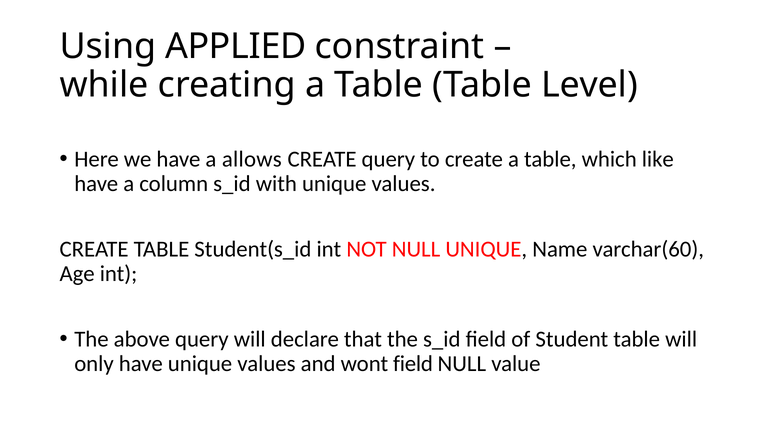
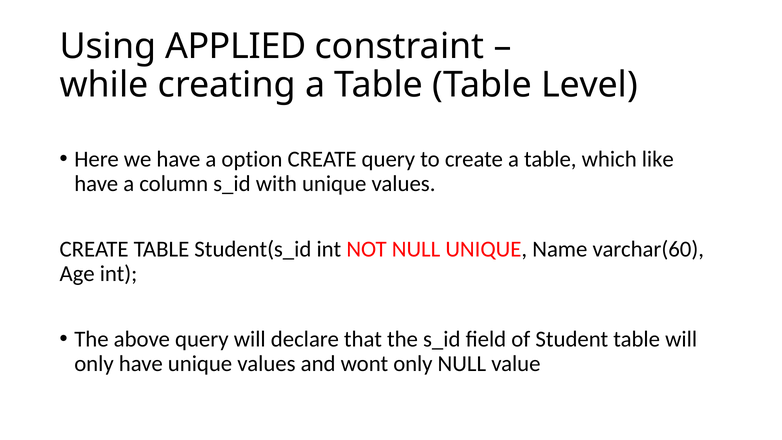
allows: allows -> option
wont field: field -> only
